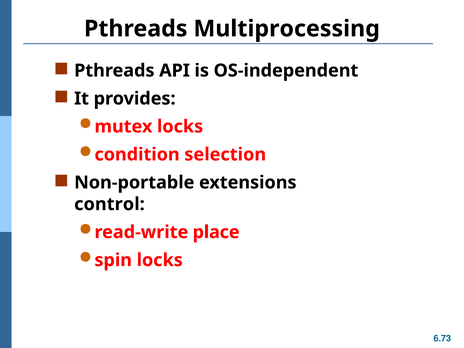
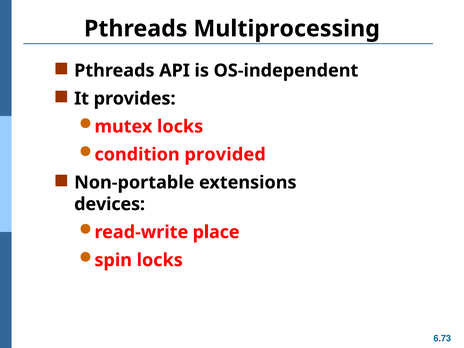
selection: selection -> provided
control: control -> devices
